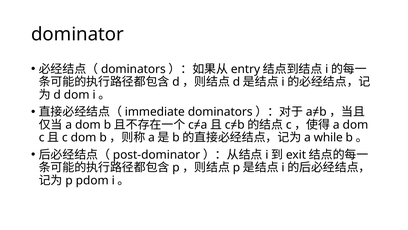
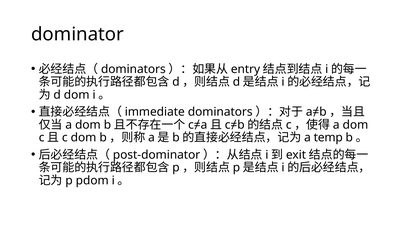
while: while -> temp
